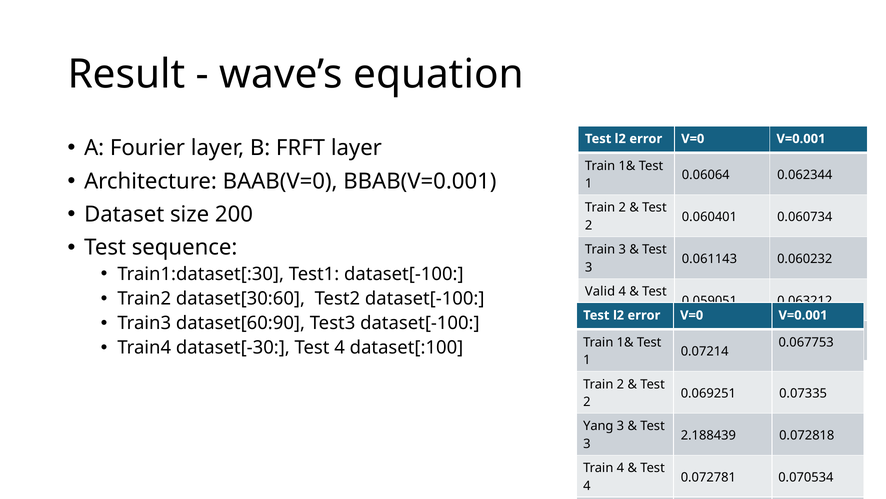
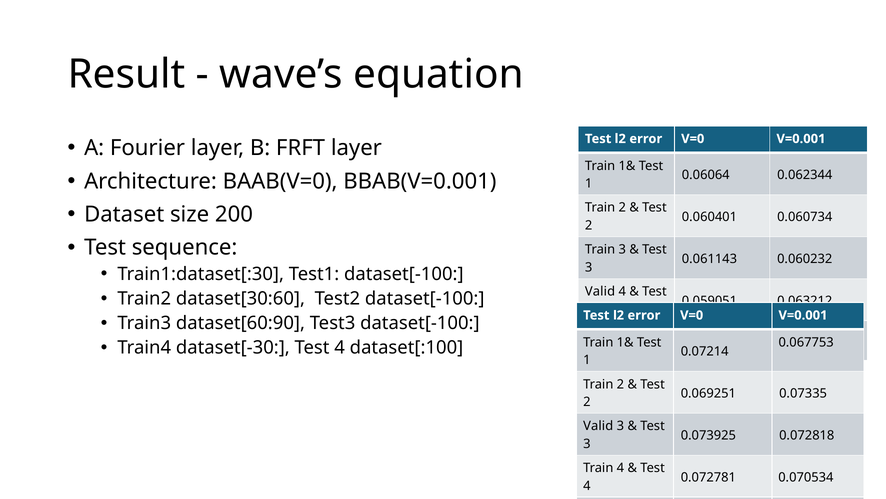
Yang at (598, 426): Yang -> Valid
2.188439: 2.188439 -> 0.073925
